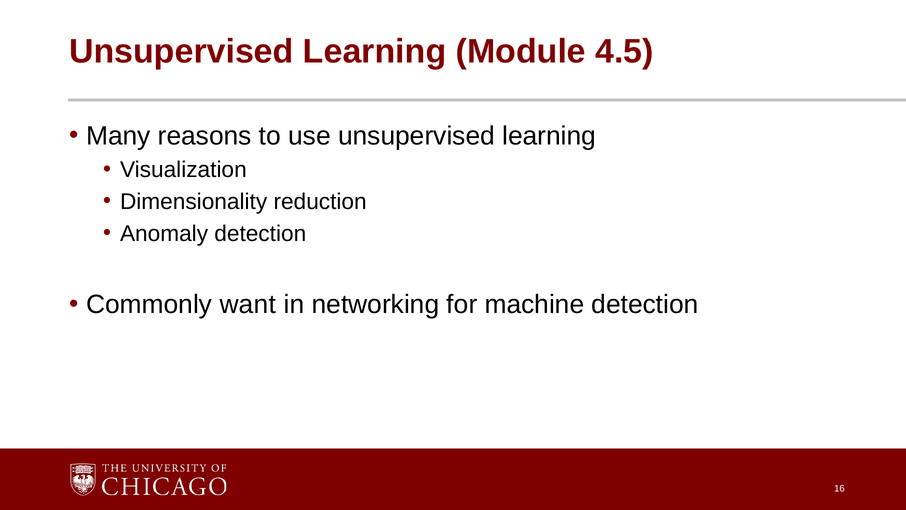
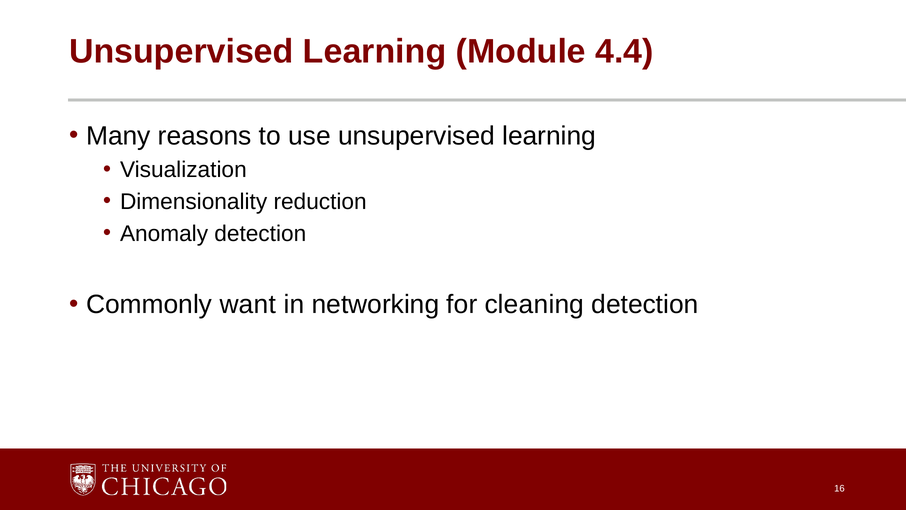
4.5: 4.5 -> 4.4
machine: machine -> cleaning
